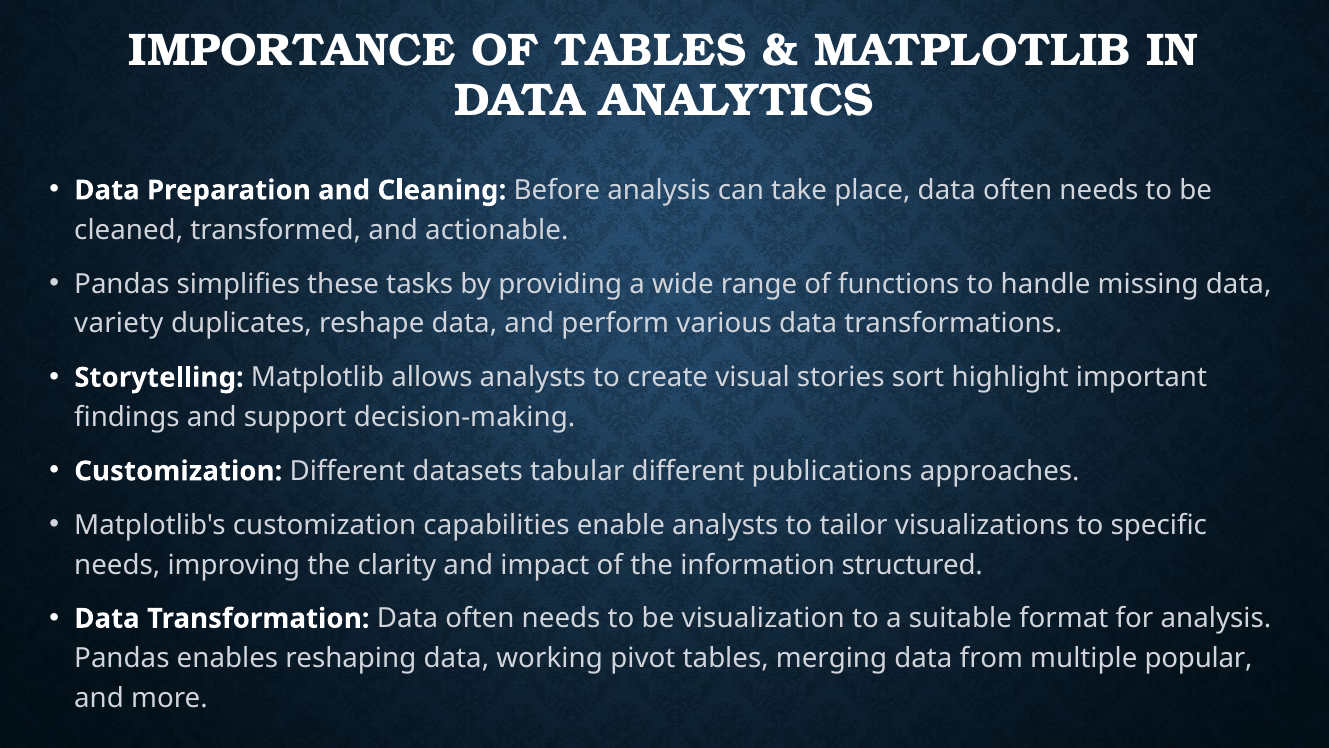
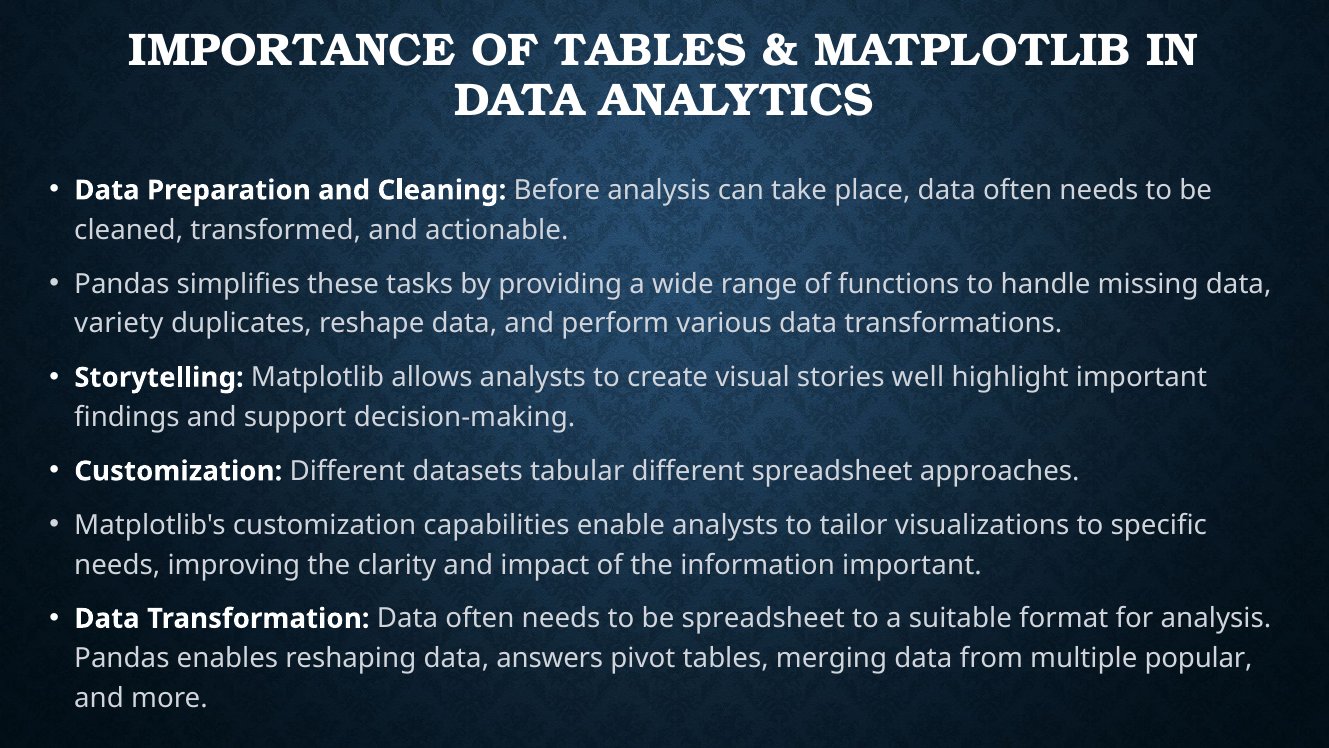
sort: sort -> well
different publications: publications -> spreadsheet
information structured: structured -> important
be visualization: visualization -> spreadsheet
working: working -> answers
